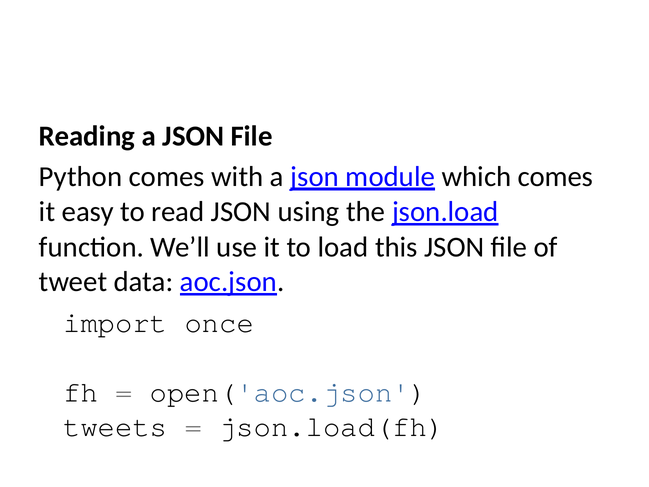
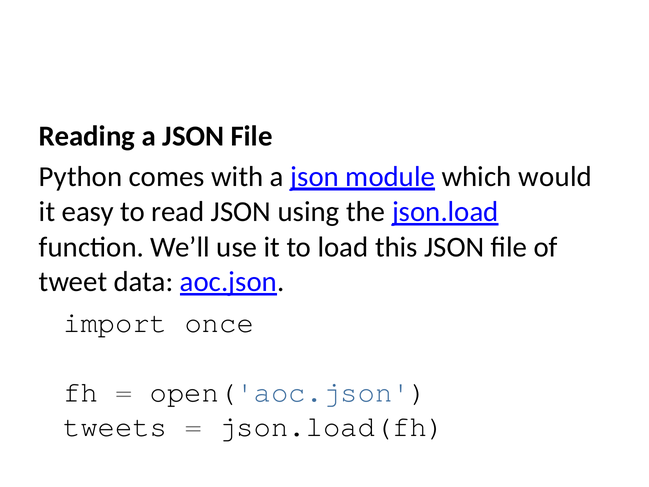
which comes: comes -> would
